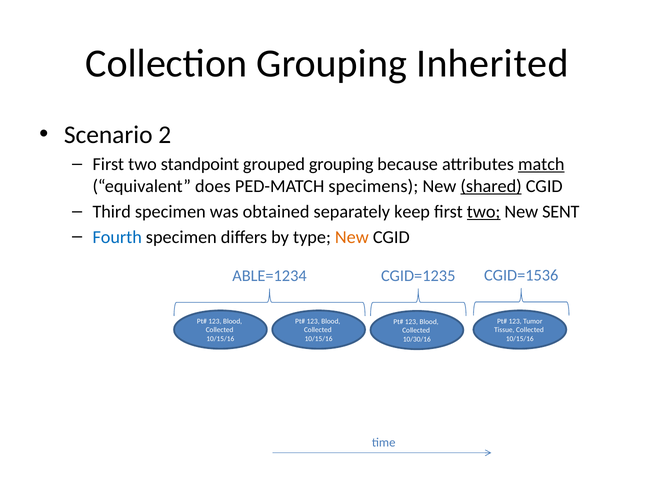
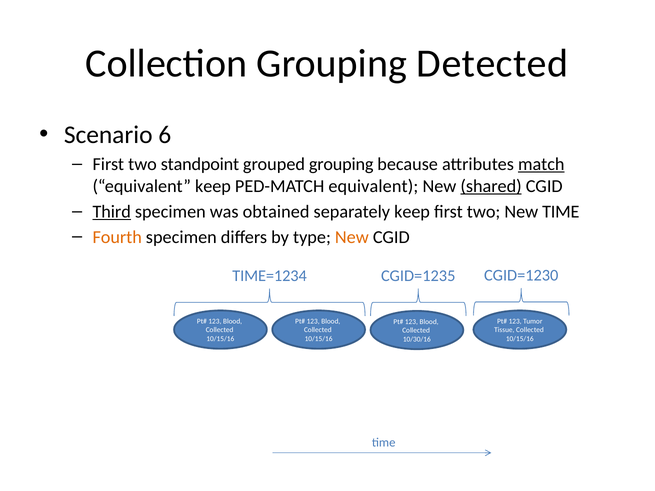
Inherited: Inherited -> Detected
2: 2 -> 6
equivalent does: does -> keep
PED-MATCH specimens: specimens -> equivalent
Third underline: none -> present
two at (484, 212) underline: present -> none
New SENT: SENT -> TIME
Fourth colour: blue -> orange
CGID=1536: CGID=1536 -> CGID=1230
ABLE=1234: ABLE=1234 -> TIME=1234
